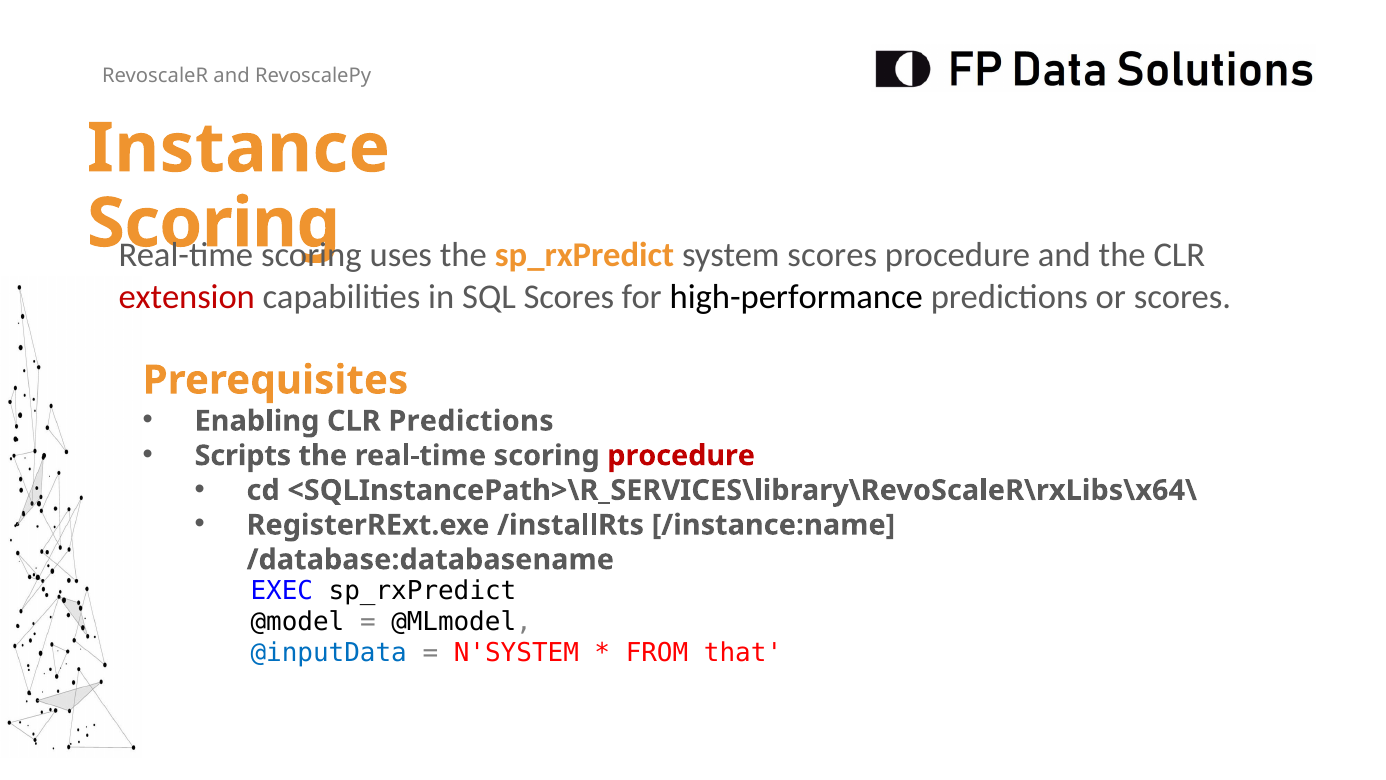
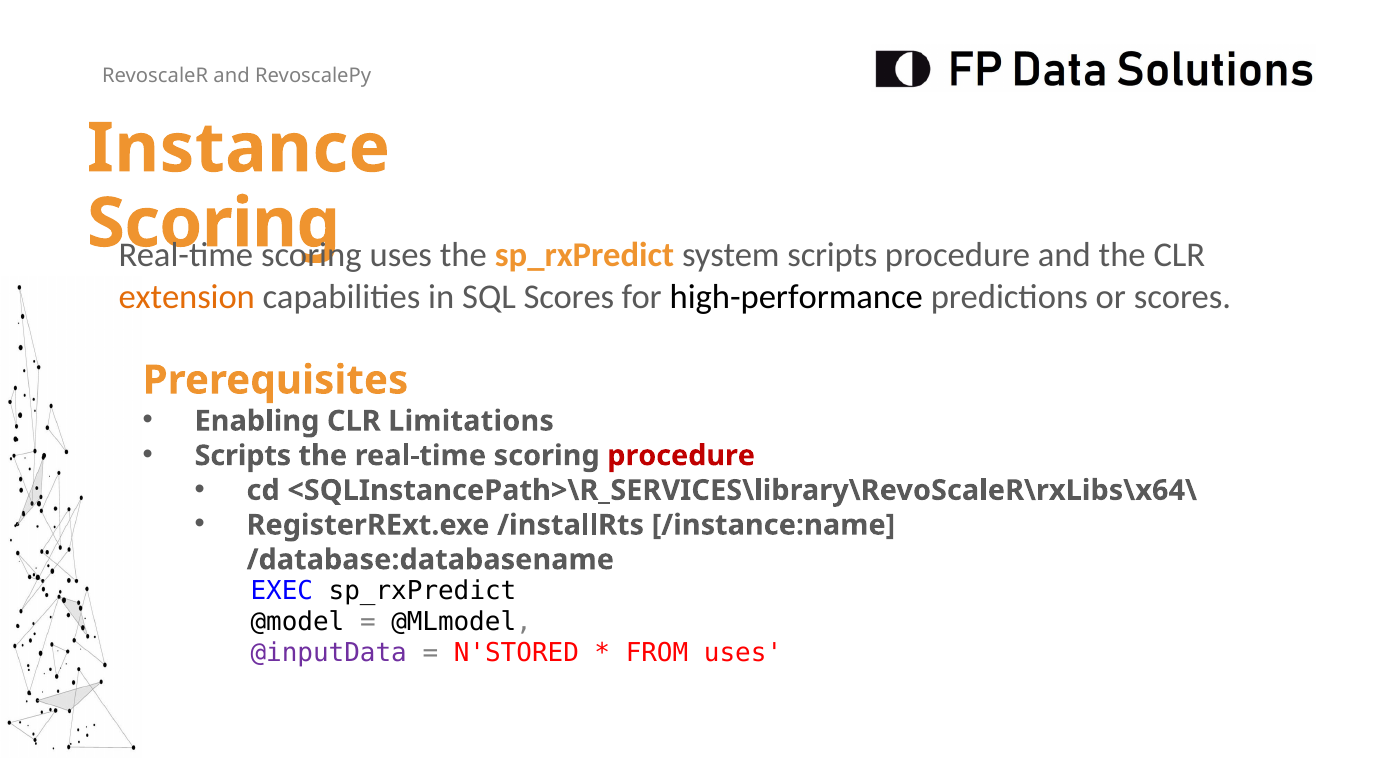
system scores: scores -> scripts
extension colour: red -> orange
CLR Predictions: Predictions -> Limitations
@inputData colour: blue -> purple
N'SYSTEM: N'SYSTEM -> N'STORED
FROM that: that -> uses
